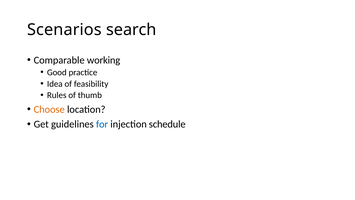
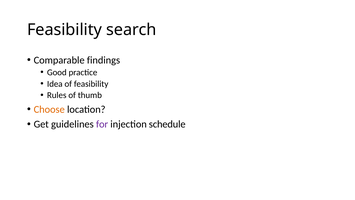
Scenarios at (64, 30): Scenarios -> Feasibility
working: working -> findings
for colour: blue -> purple
